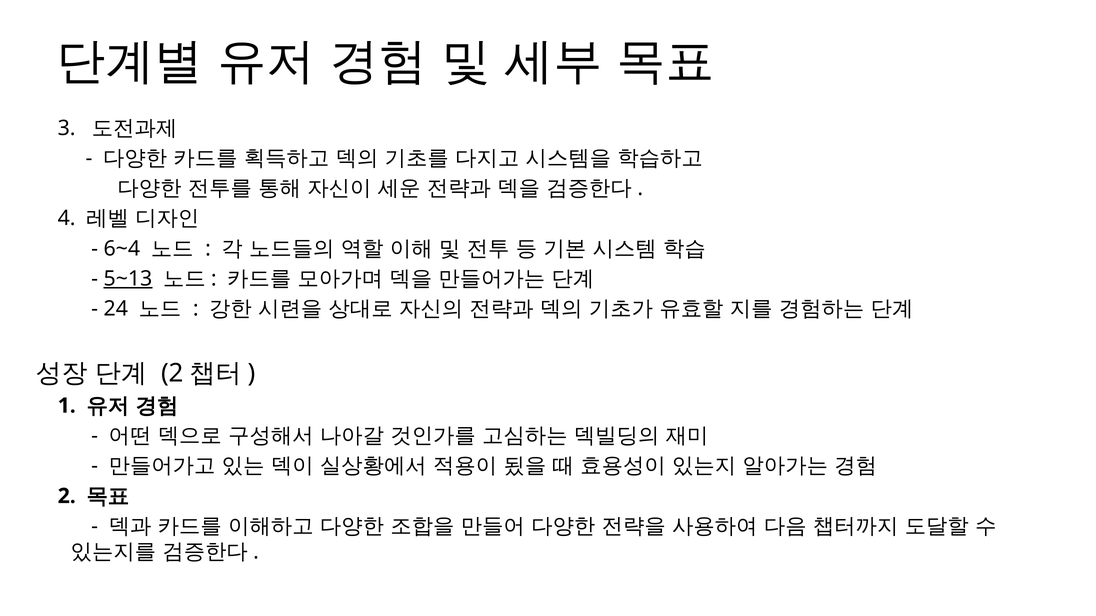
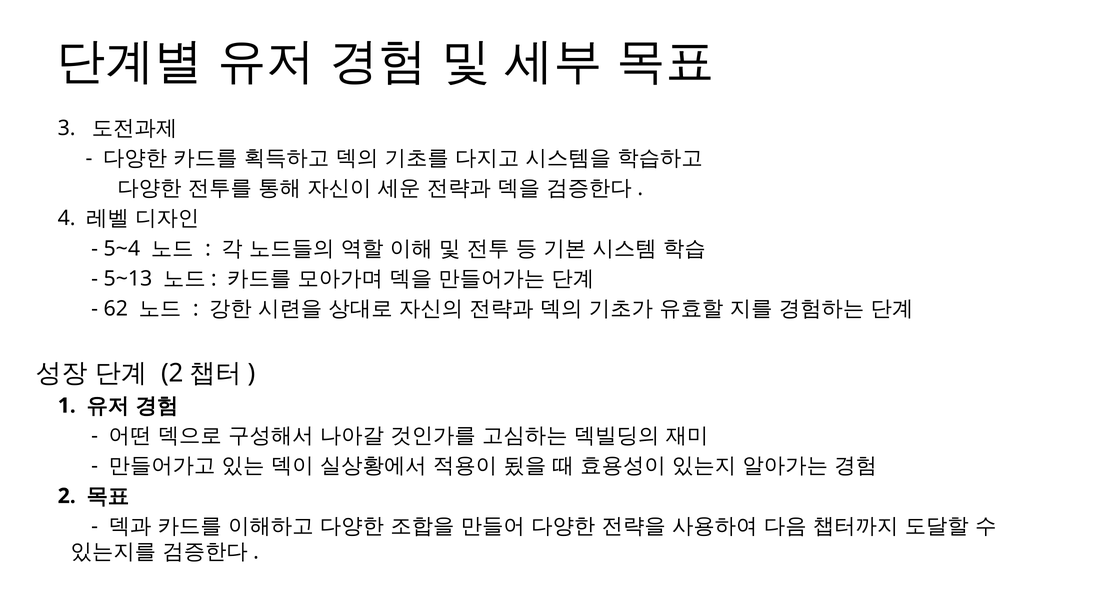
6~4: 6~4 -> 5~4
5~13 underline: present -> none
24: 24 -> 62
